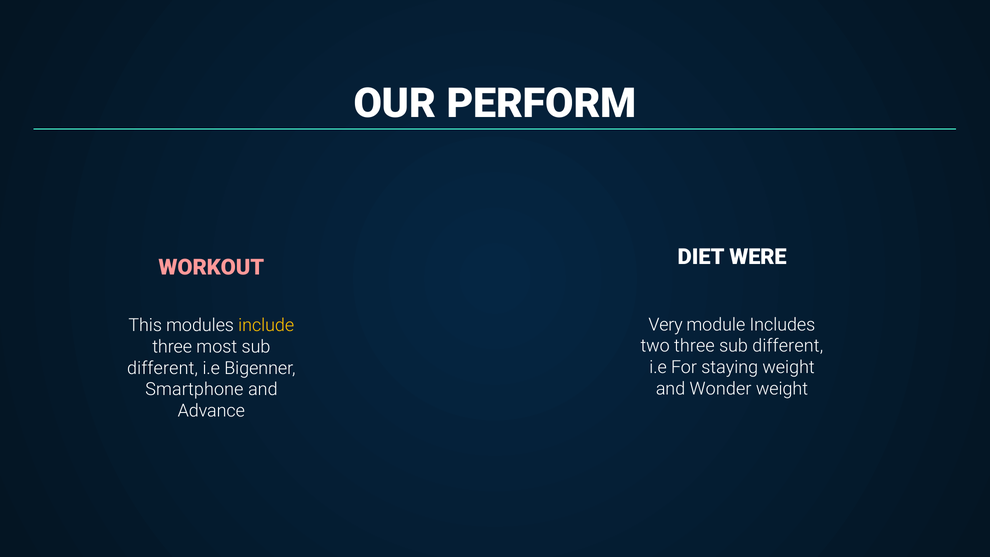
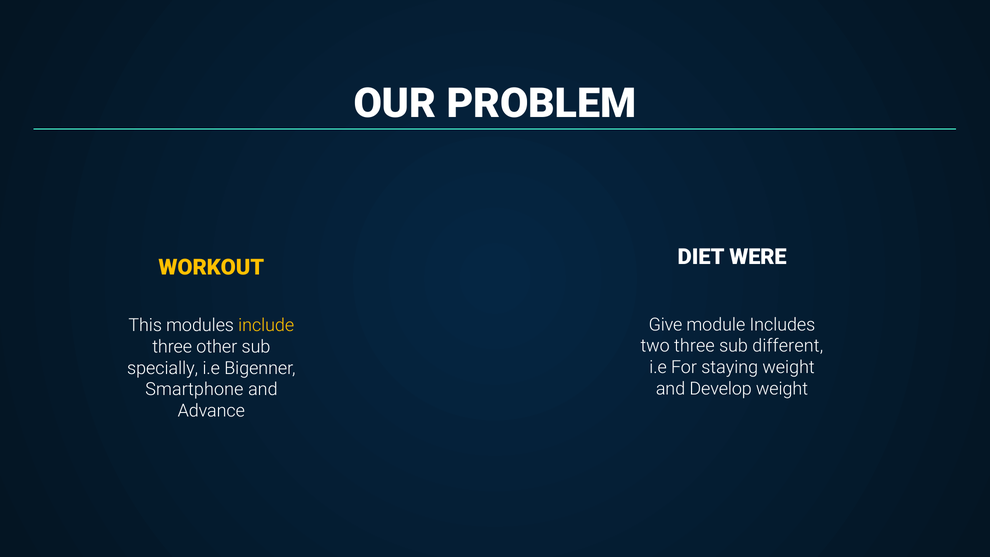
PERFORM: PERFORM -> PROBLEM
WORKOUT colour: pink -> yellow
Very: Very -> Give
most: most -> other
different at (163, 368): different -> specially
Wonder: Wonder -> Develop
